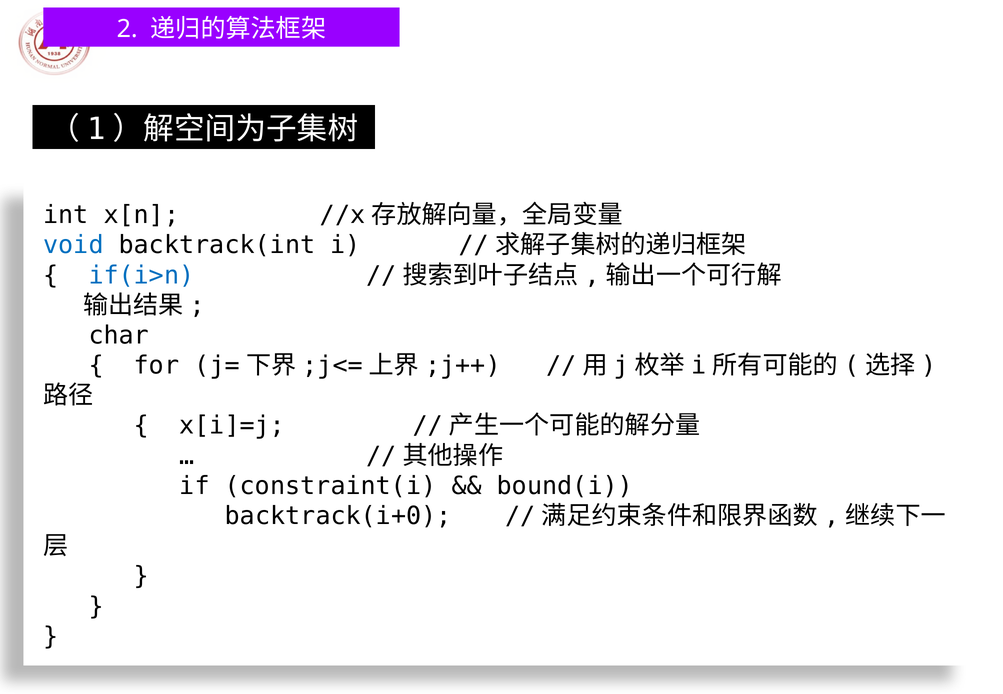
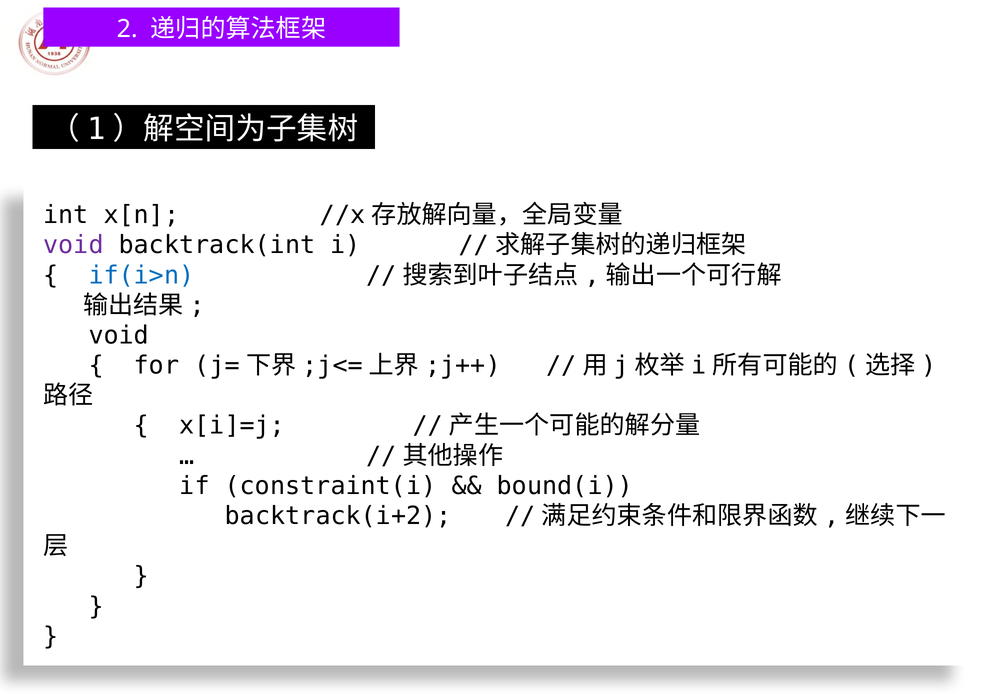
void at (73, 245) colour: blue -> purple
char at (119, 336): char -> void
backtrack(i+0: backtrack(i+0 -> backtrack(i+2
